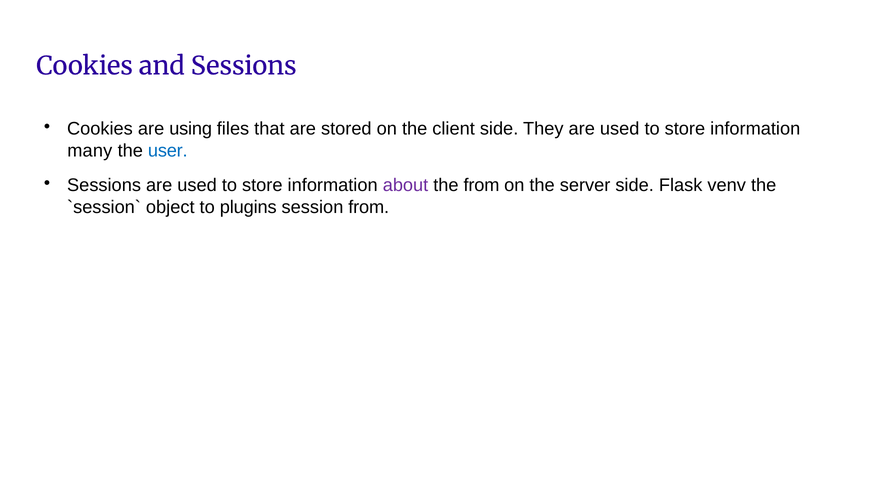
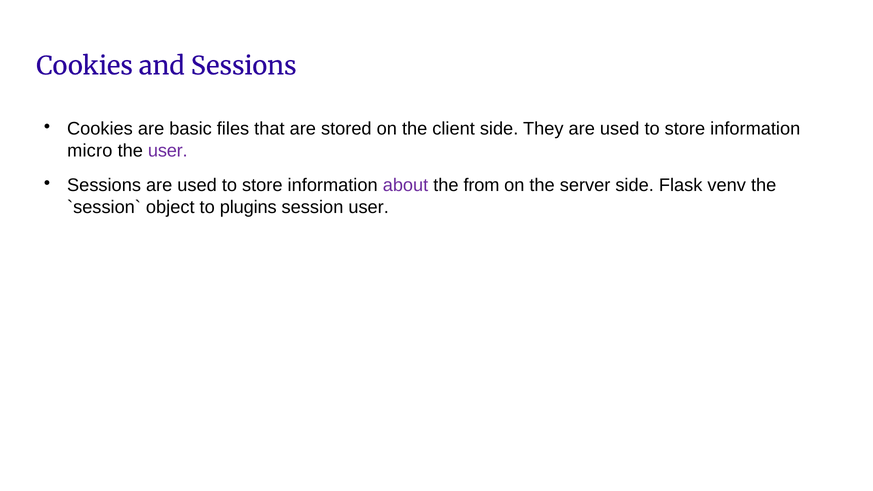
using: using -> basic
many: many -> micro
user at (168, 151) colour: blue -> purple
session from: from -> user
